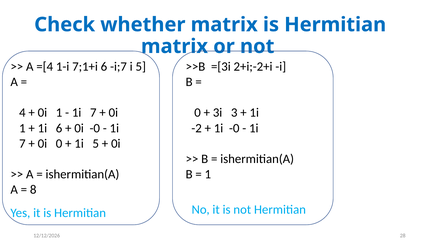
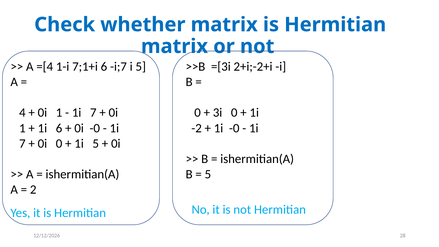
3i 3: 3 -> 0
1 at (208, 174): 1 -> 5
8: 8 -> 2
